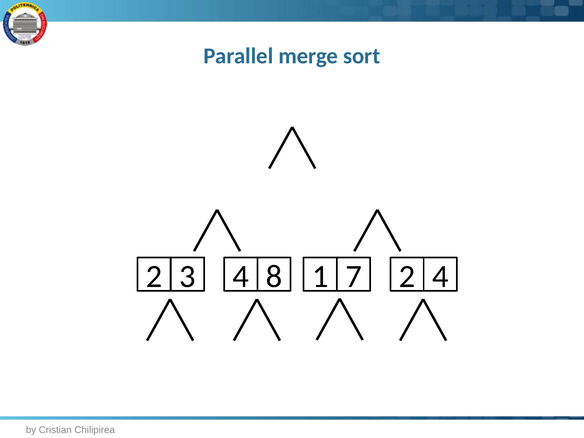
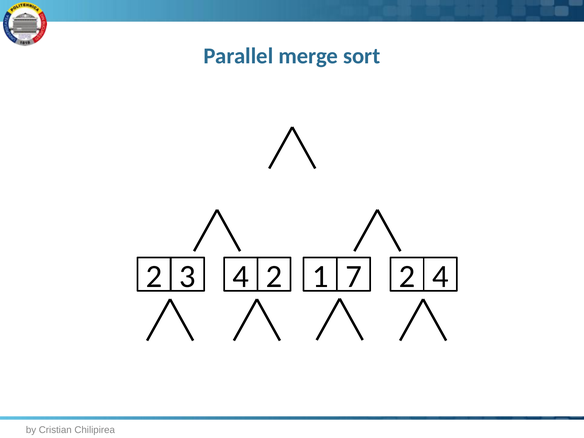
4 8: 8 -> 2
